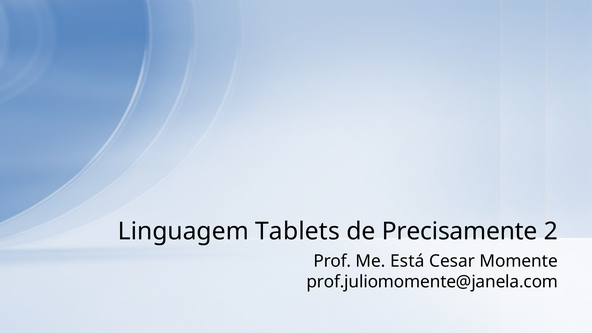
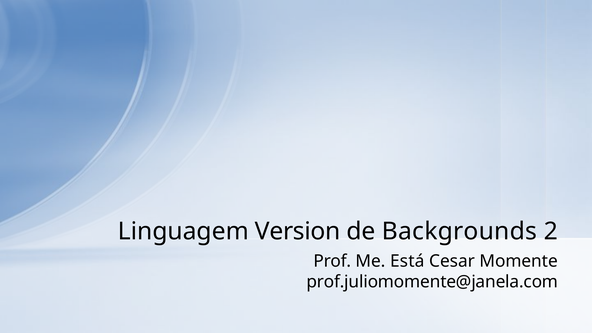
Tablets: Tablets -> Version
Precisamente: Precisamente -> Backgrounds
